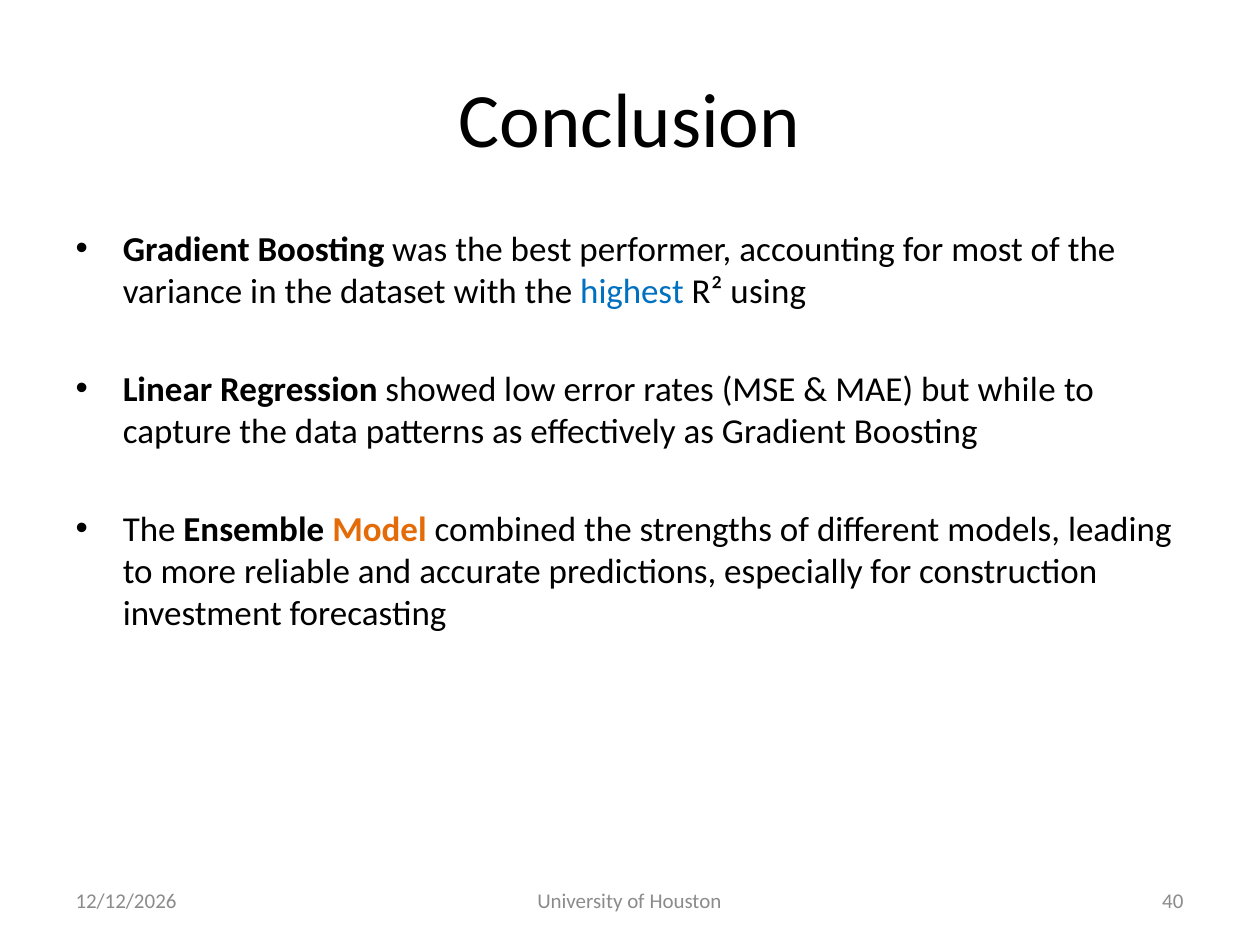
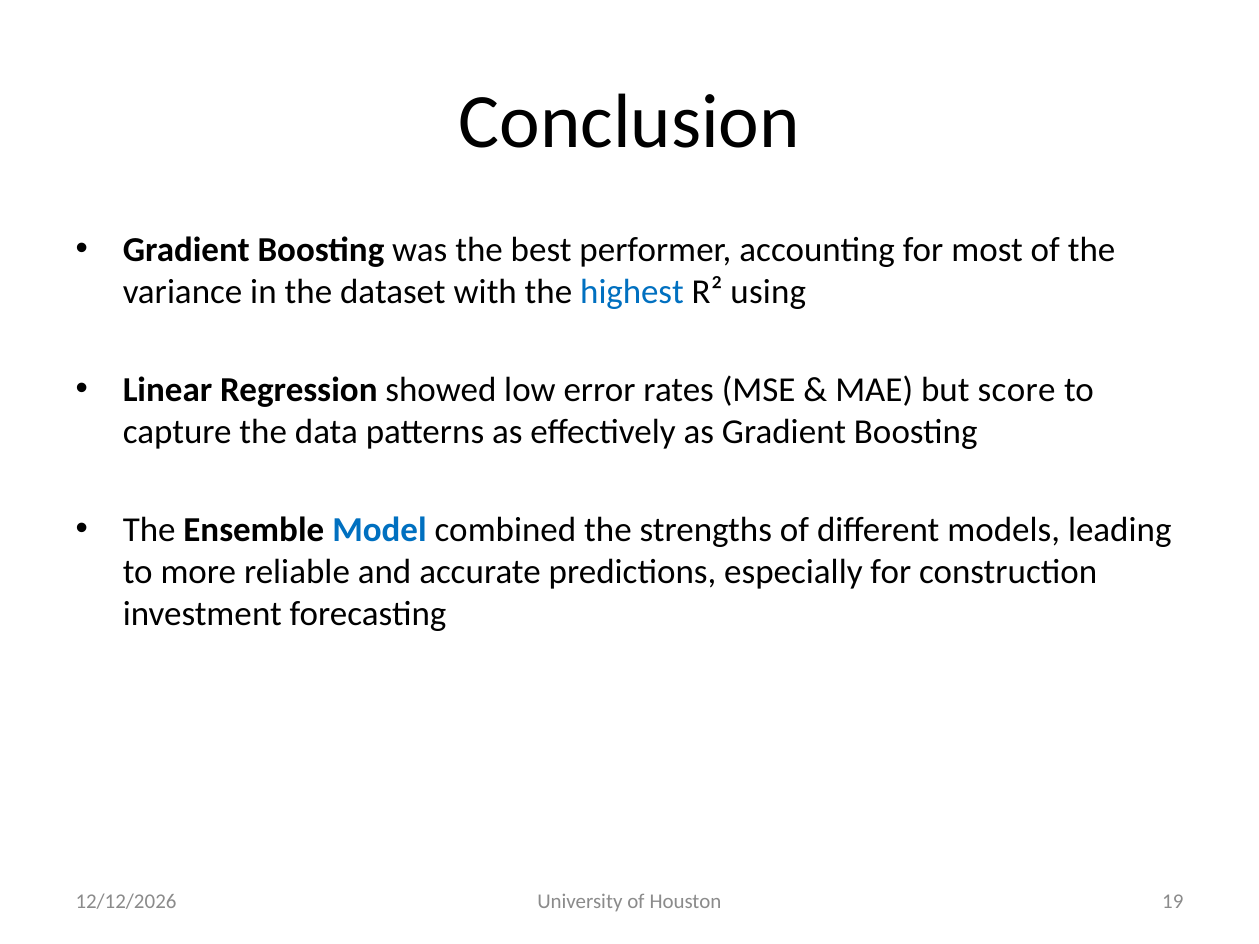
while: while -> score
Model colour: orange -> blue
40: 40 -> 19
